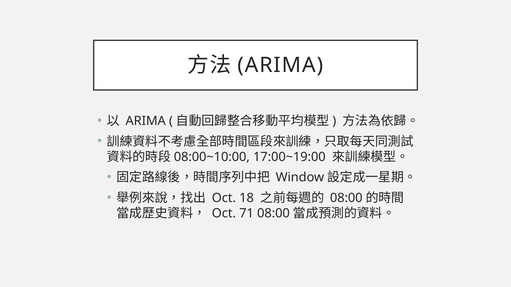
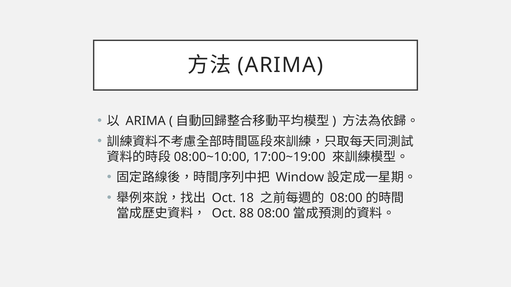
71: 71 -> 88
